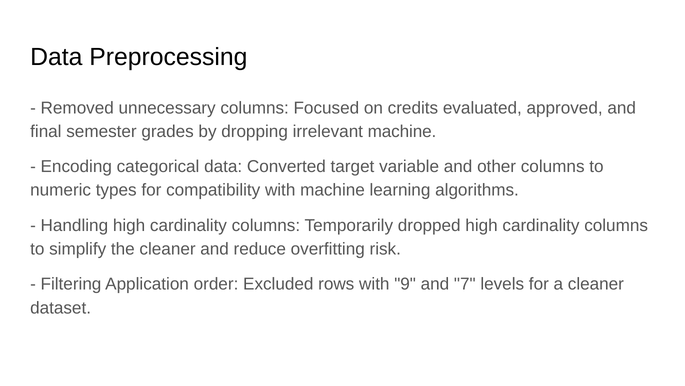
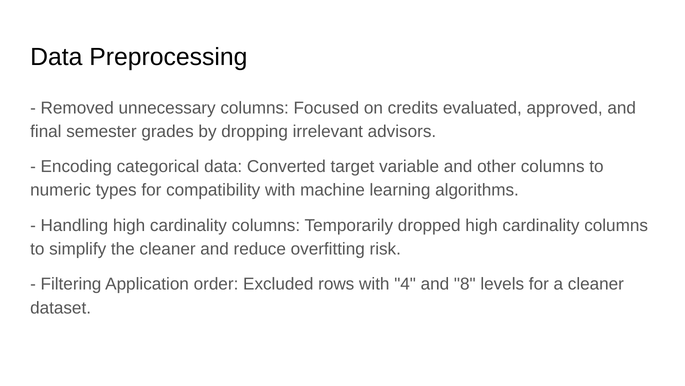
irrelevant machine: machine -> advisors
9: 9 -> 4
7: 7 -> 8
